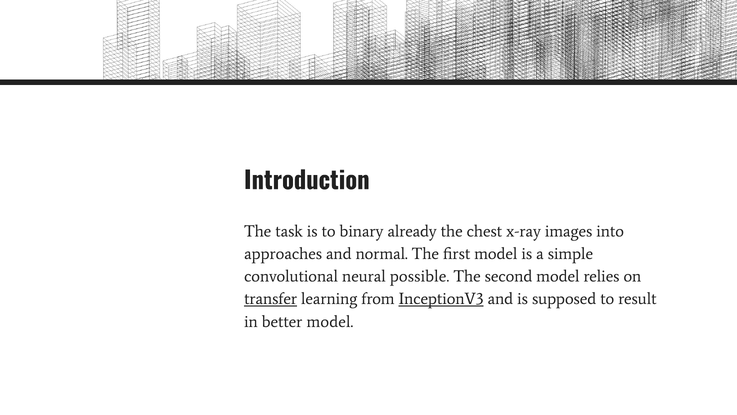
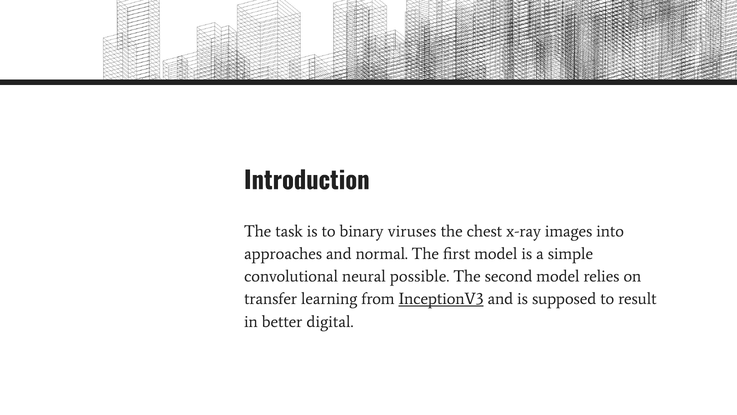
already: already -> viruses
transfer underline: present -> none
better model: model -> digital
